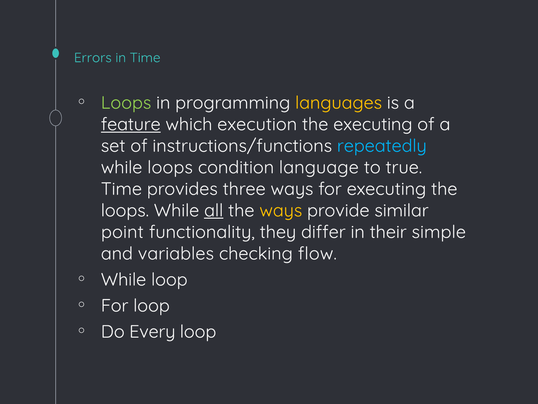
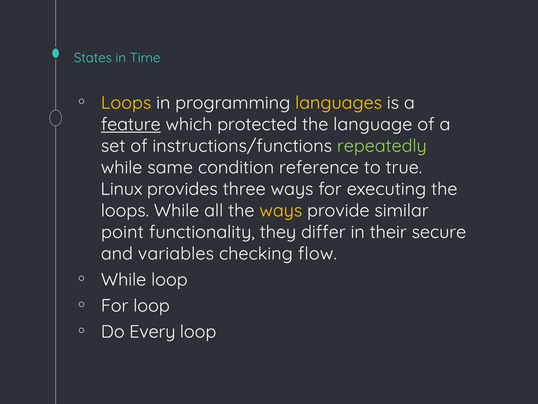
Errors: Errors -> States
Loops at (126, 103) colour: light green -> yellow
execution: execution -> protected
the executing: executing -> language
repeatedly colour: light blue -> light green
while loops: loops -> same
language: language -> reference
Time at (121, 189): Time -> Linux
all underline: present -> none
simple: simple -> secure
